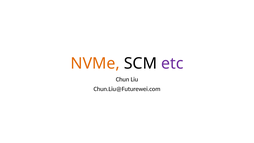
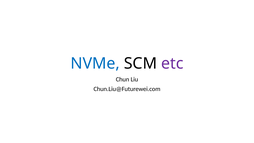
NVMe colour: orange -> blue
